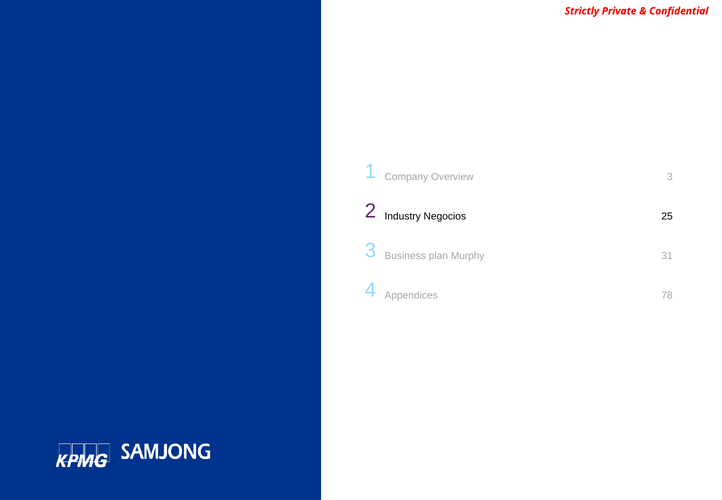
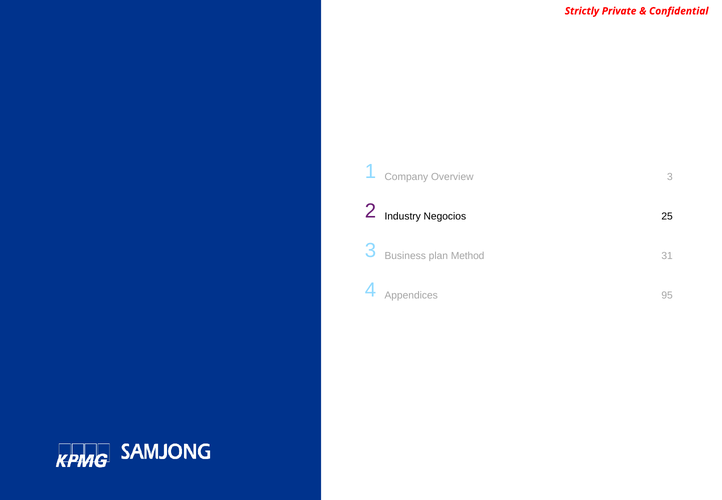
Murphy: Murphy -> Method
78: 78 -> 95
